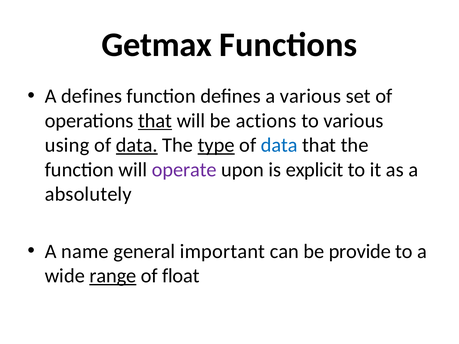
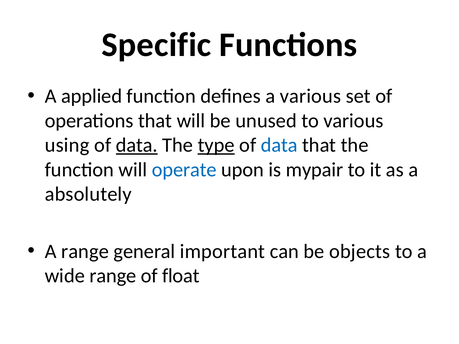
Getmax: Getmax -> Specific
A defines: defines -> applied
that at (155, 121) underline: present -> none
actions: actions -> unused
operate colour: purple -> blue
explicit: explicit -> mypair
A name: name -> range
provide: provide -> objects
range at (113, 276) underline: present -> none
